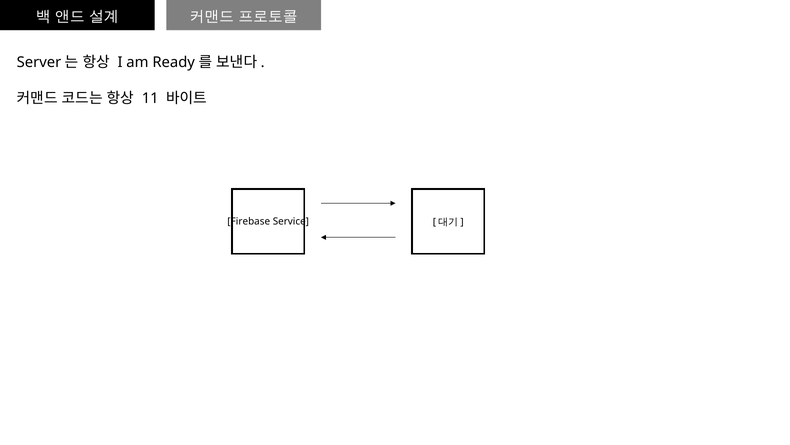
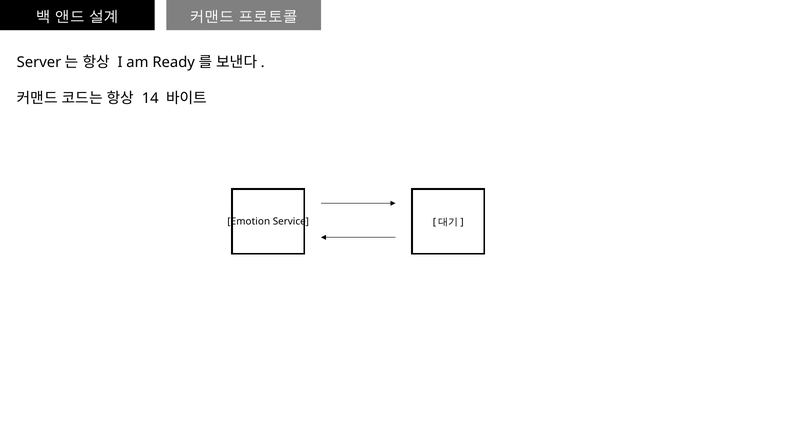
11: 11 -> 14
Firebase: Firebase -> Emotion
